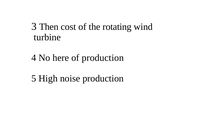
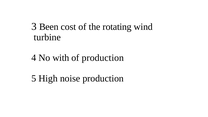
Then: Then -> Been
here: here -> with
